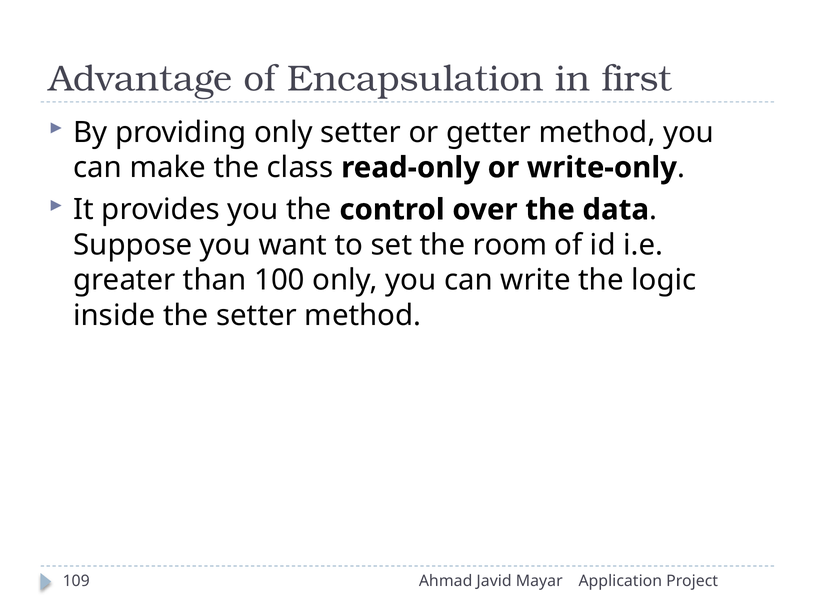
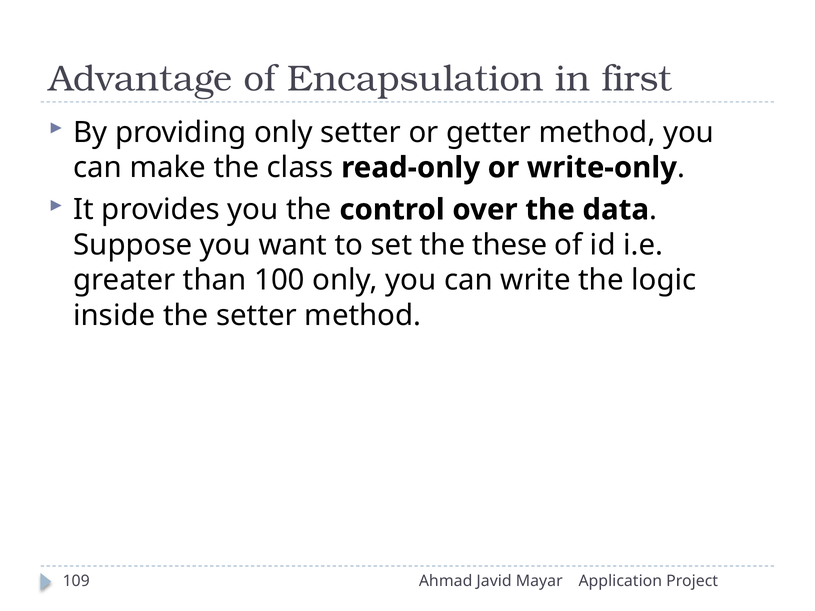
room: room -> these
